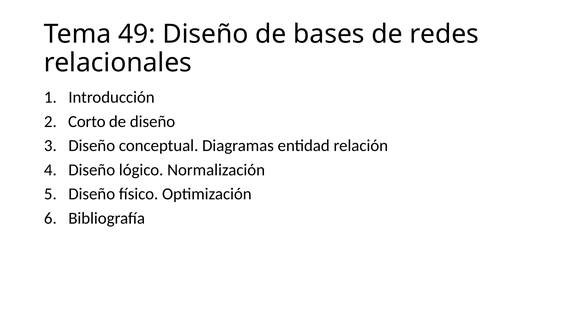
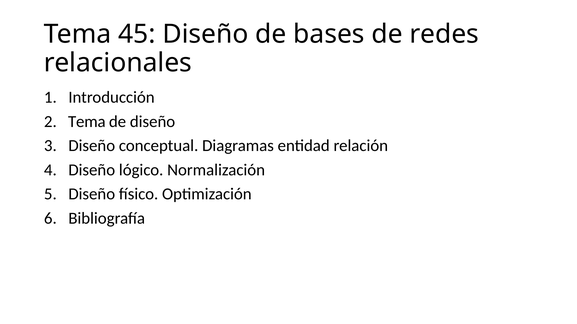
49: 49 -> 45
Corto at (87, 122): Corto -> Tema
